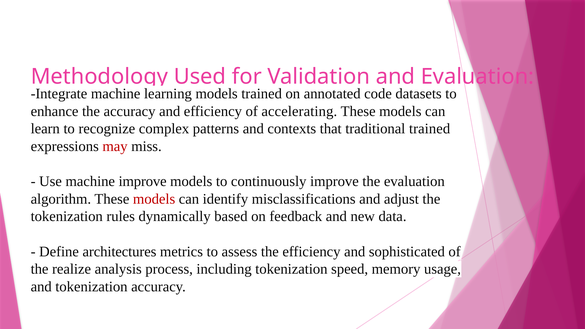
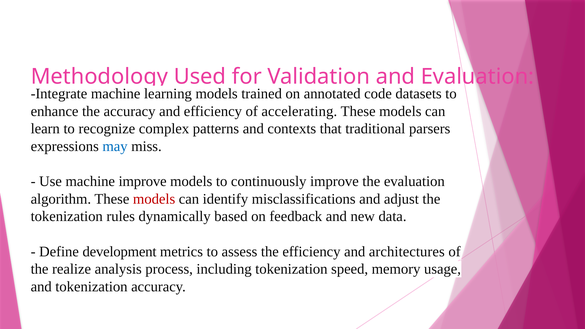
traditional trained: trained -> parsers
may colour: red -> blue
architectures: architectures -> development
sophisticated: sophisticated -> architectures
